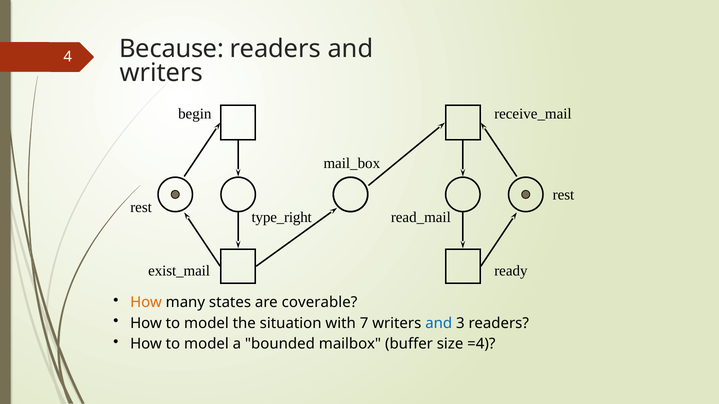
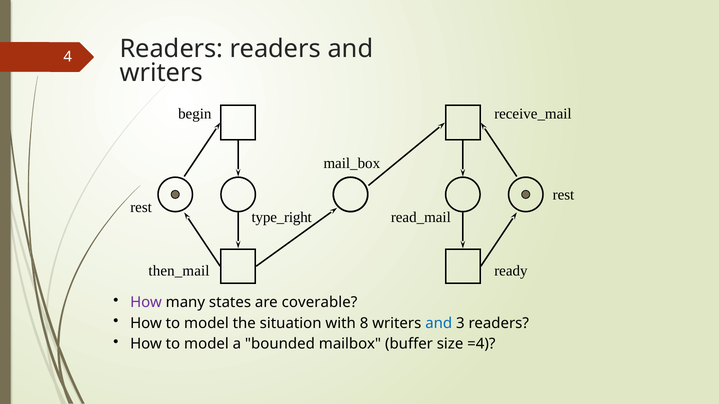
4 Because: Because -> Readers
exist_mail: exist_mail -> then_mail
How at (146, 303) colour: orange -> purple
7: 7 -> 8
